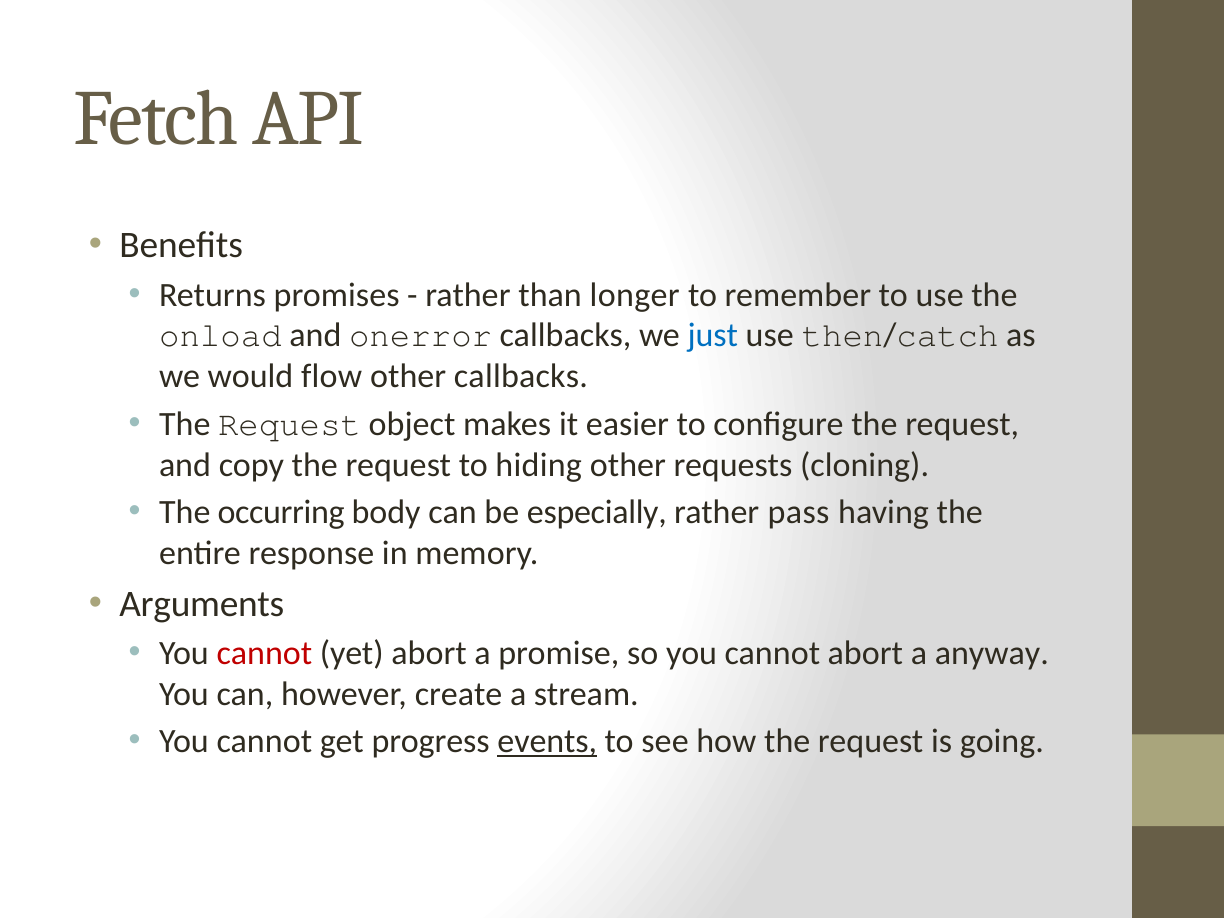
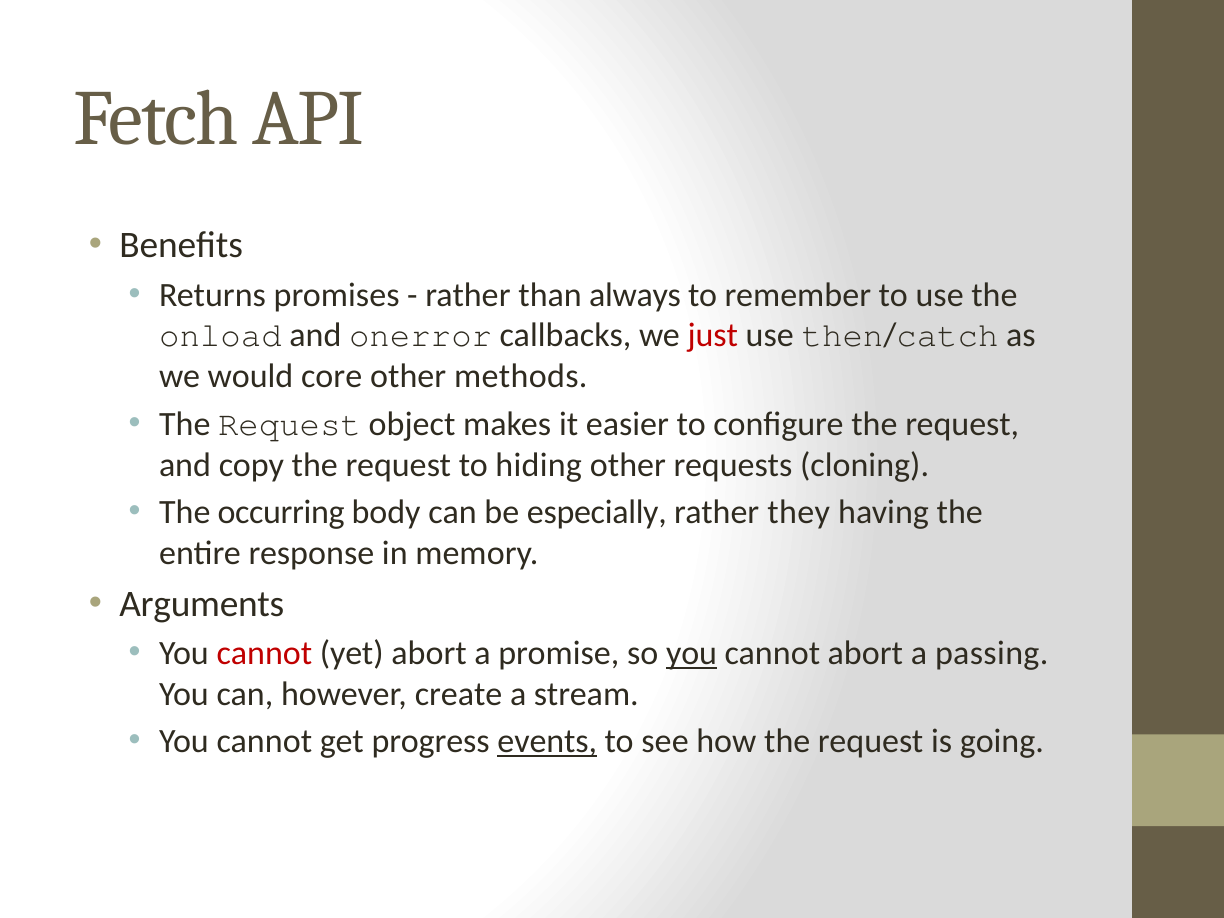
longer: longer -> always
just colour: blue -> red
flow: flow -> core
other callbacks: callbacks -> methods
pass: pass -> they
you at (692, 653) underline: none -> present
anyway: anyway -> passing
